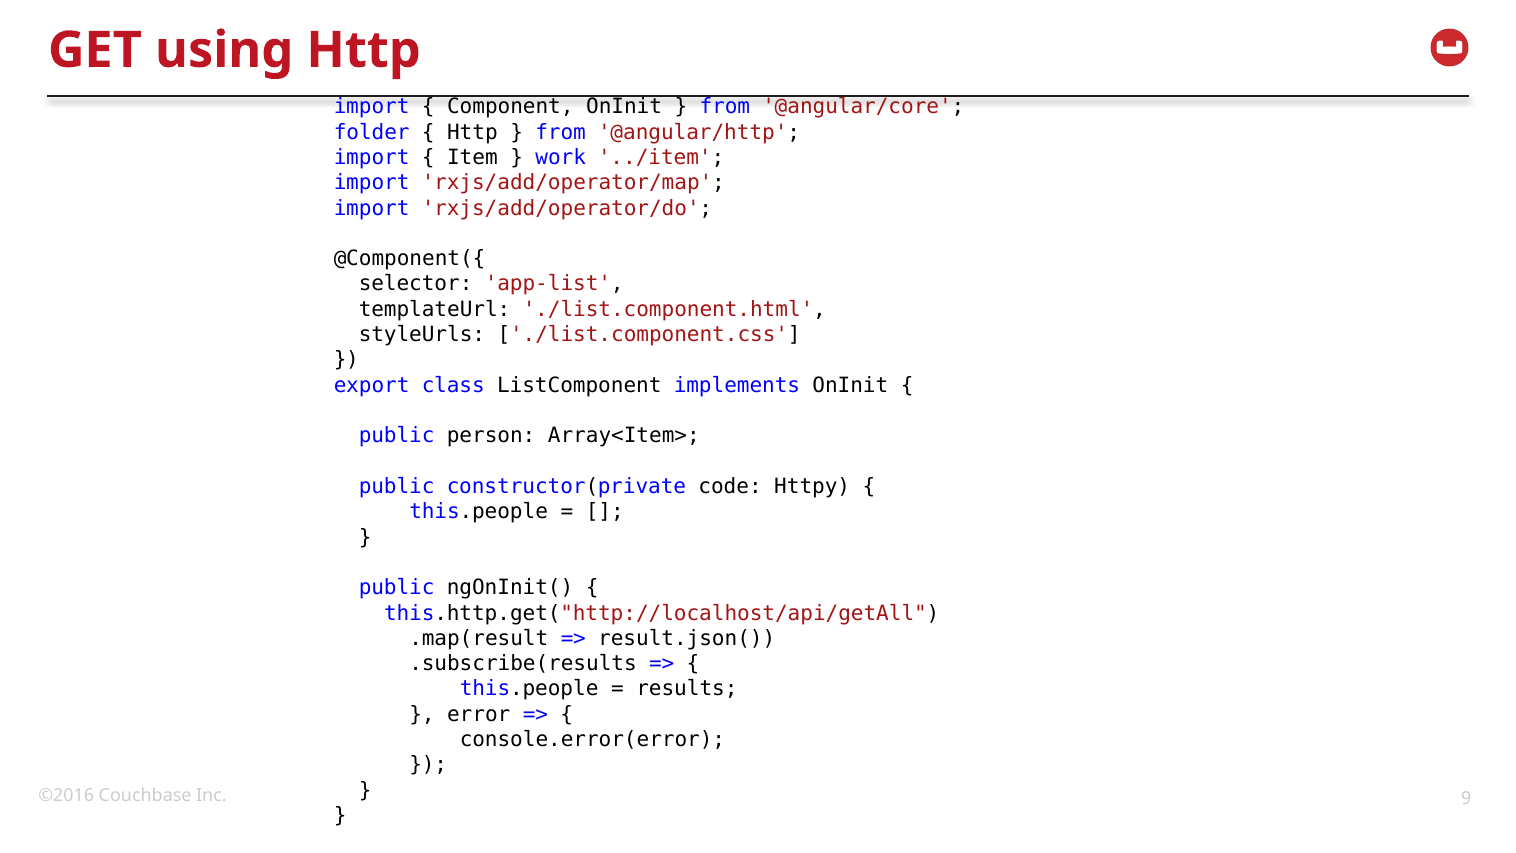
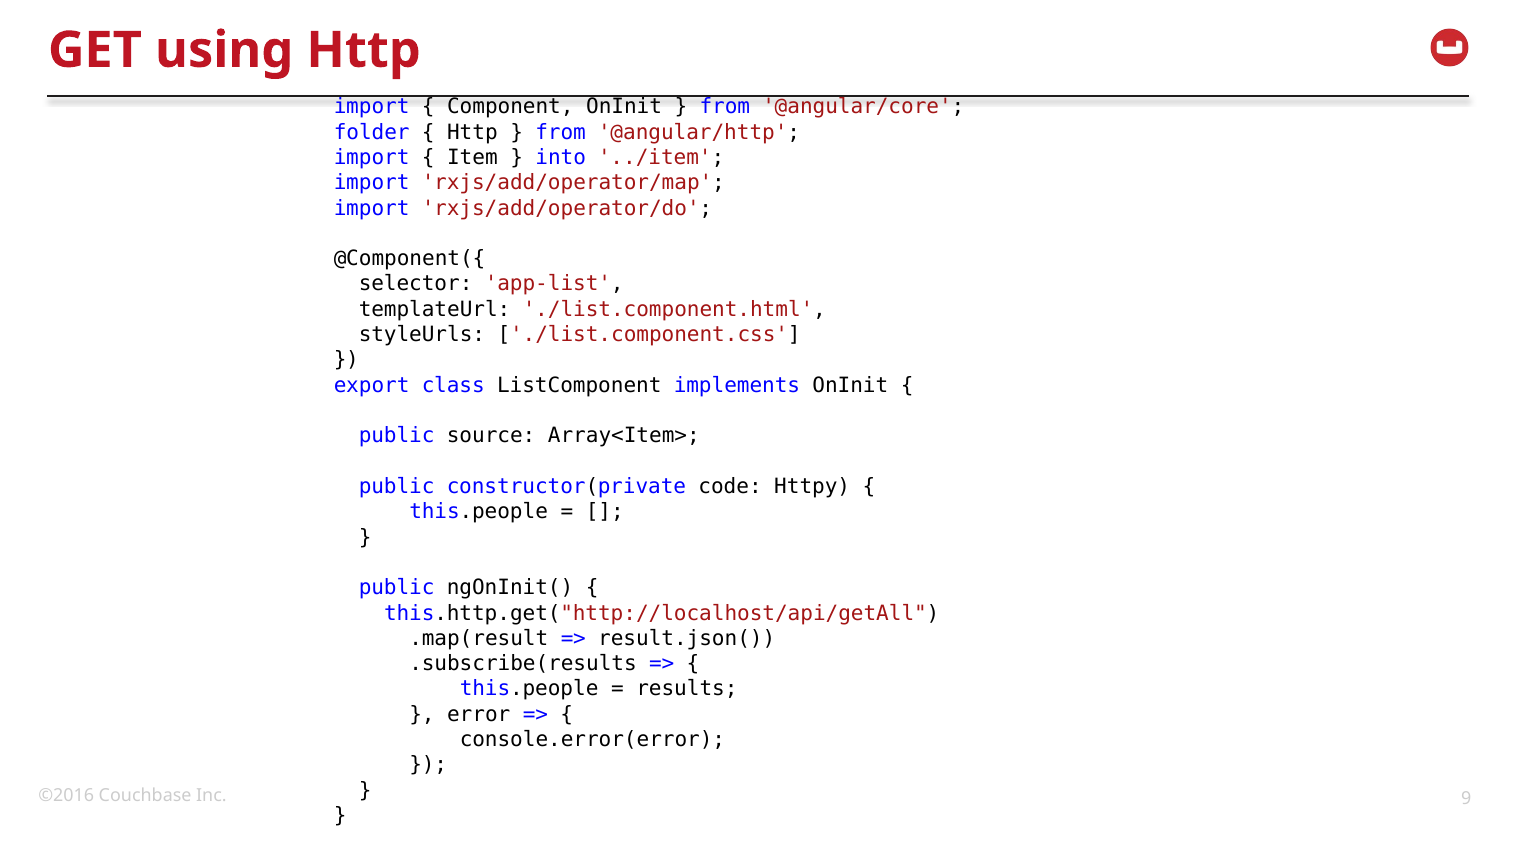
work: work -> into
person: person -> source
